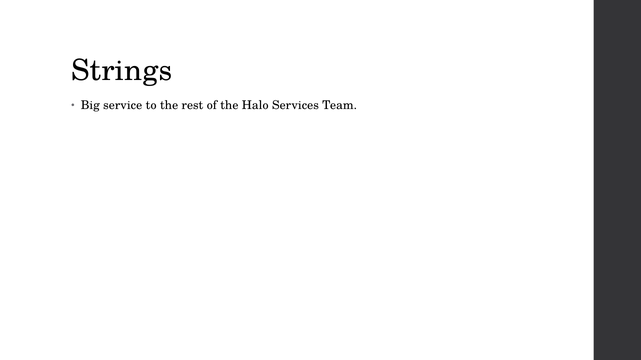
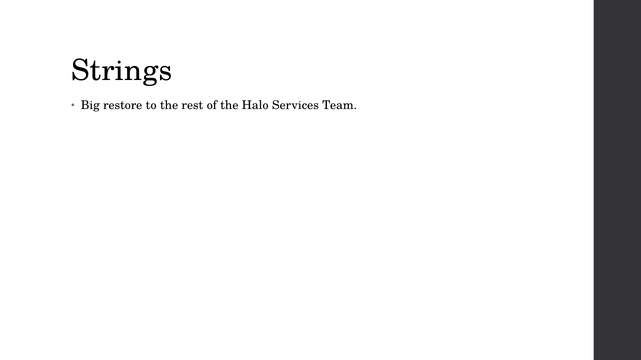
service: service -> restore
